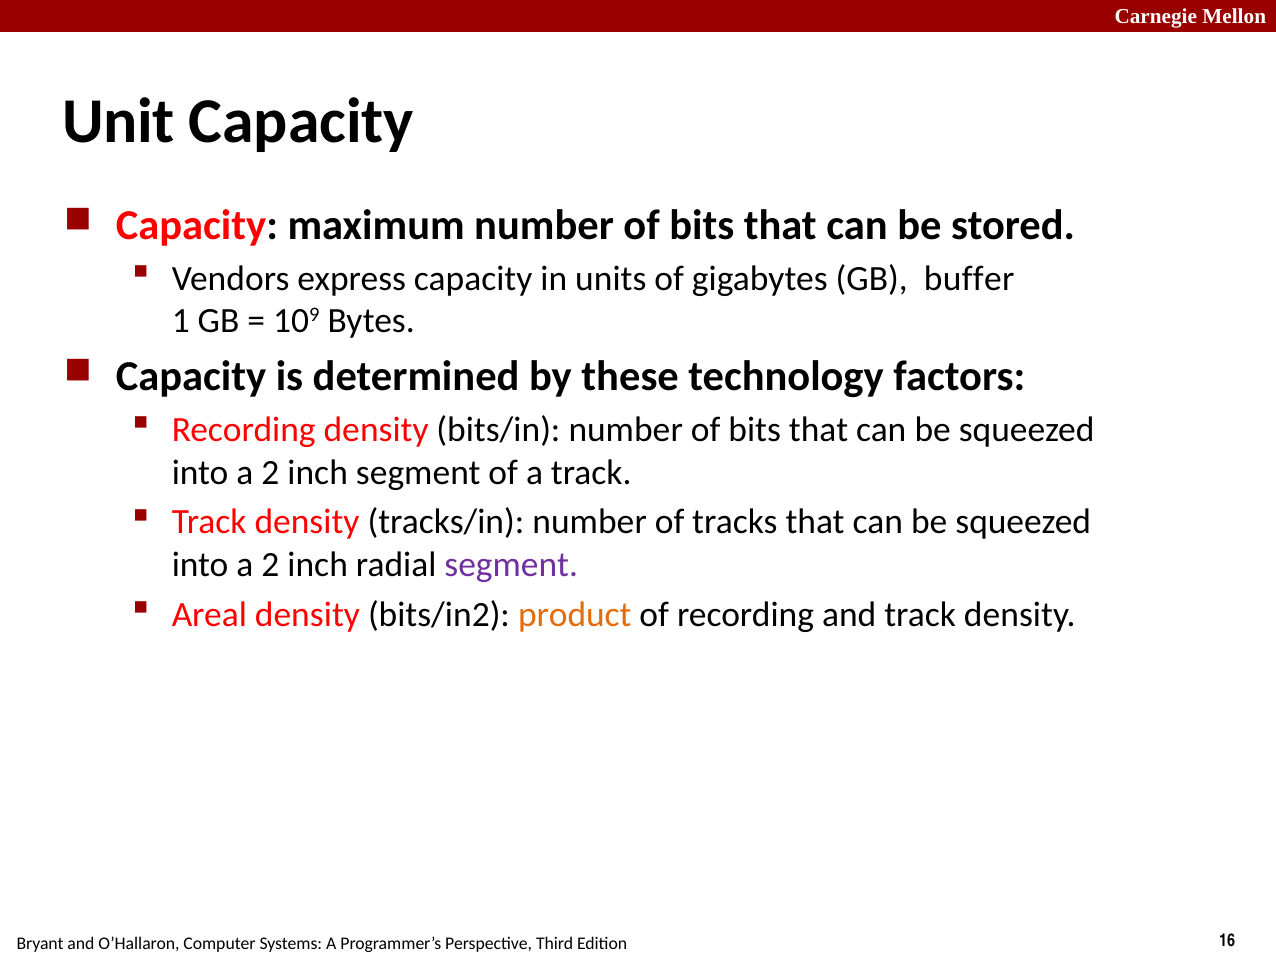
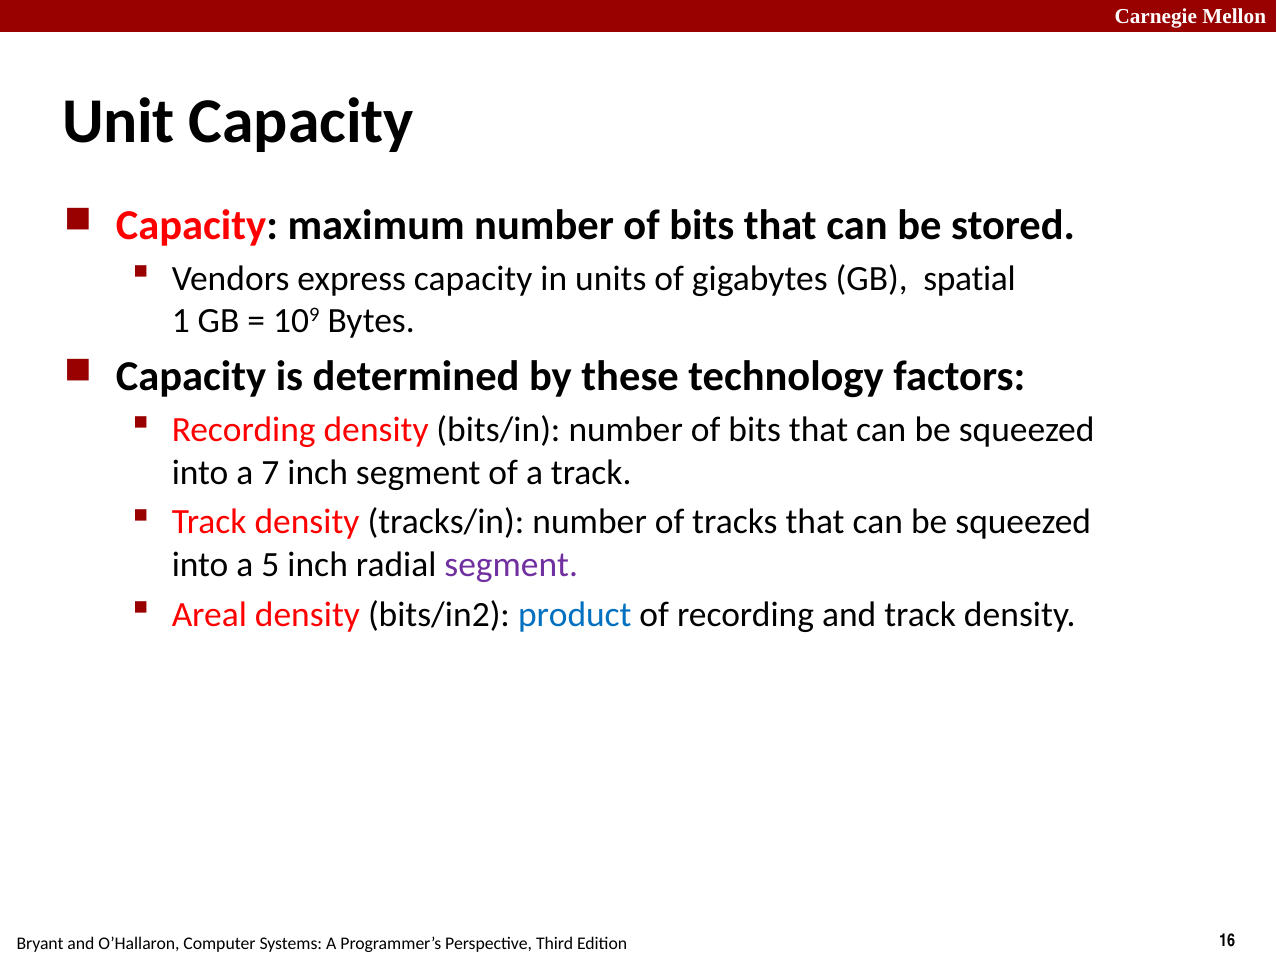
buffer: buffer -> spatial
2 at (270, 473): 2 -> 7
2 at (270, 565): 2 -> 5
product colour: orange -> blue
